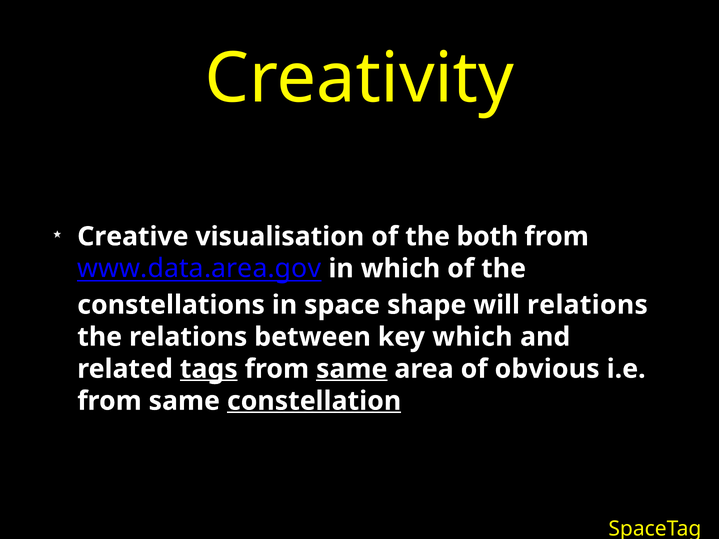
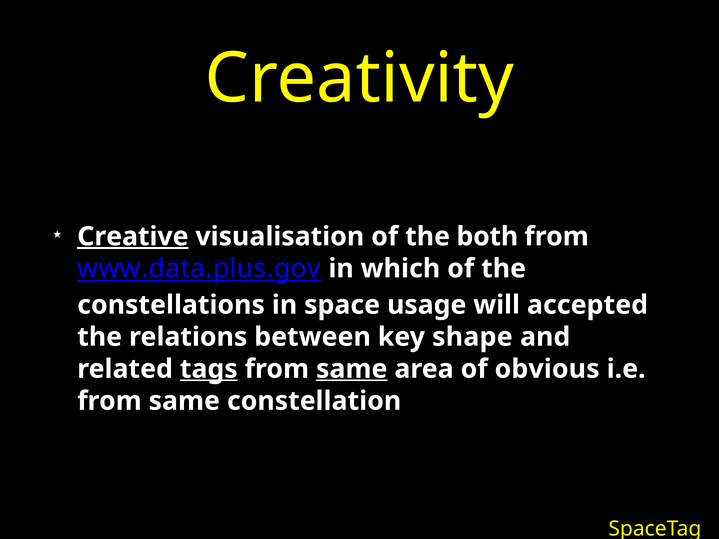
Creative underline: none -> present
www.data.area.gov: www.data.area.gov -> www.data.plus.gov
shape: shape -> usage
will relations: relations -> accepted
key which: which -> shape
constellation underline: present -> none
